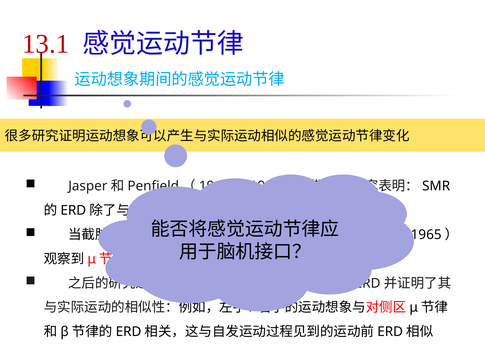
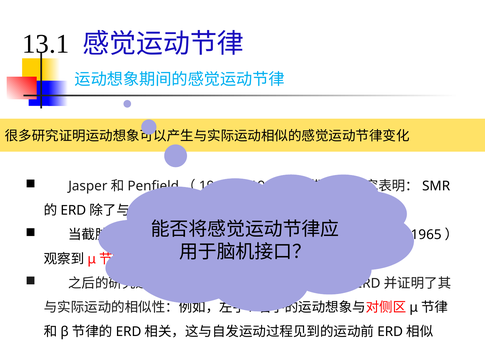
13.1 colour: red -> black
